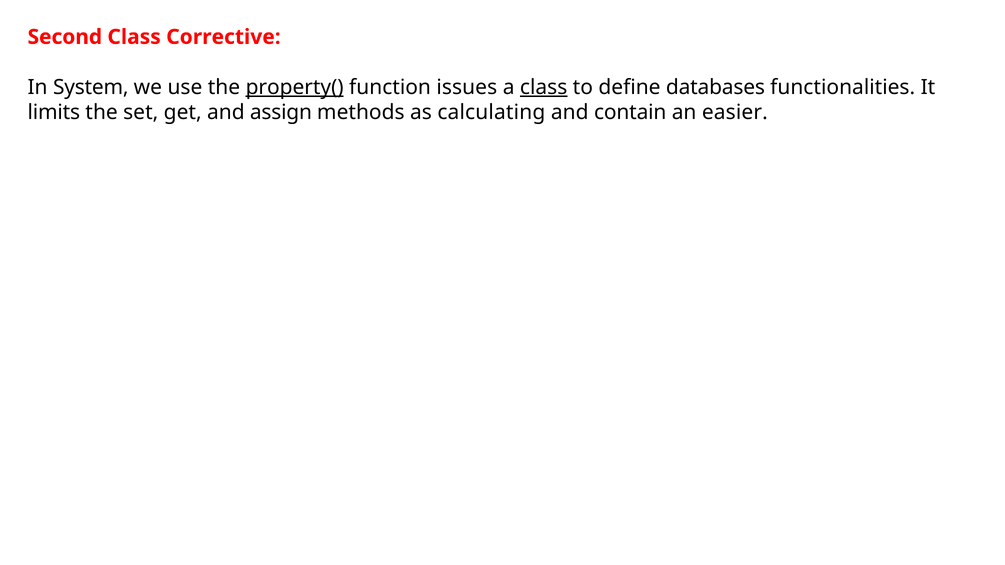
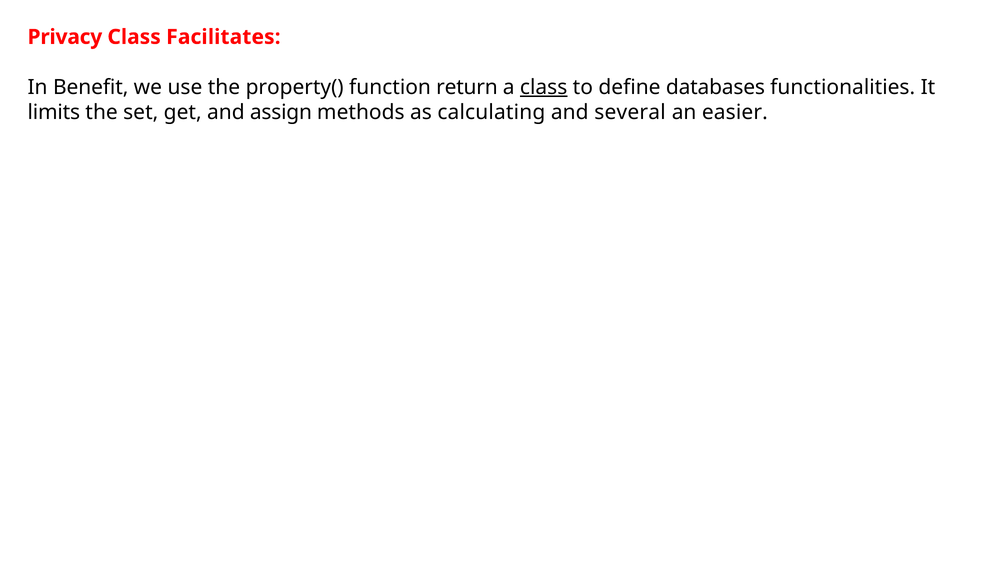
Second: Second -> Privacy
Corrective: Corrective -> Facilitates
System: System -> Benefit
property( underline: present -> none
issues: issues -> return
contain: contain -> several
